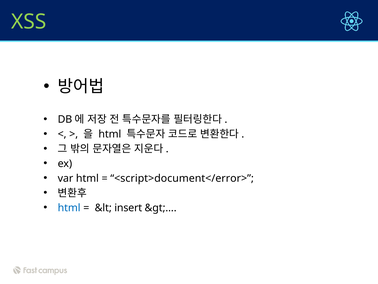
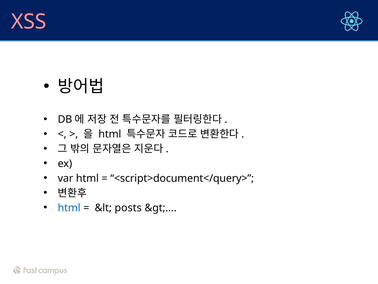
XSS colour: light green -> pink
<script>document</error>: <script>document</error> -> <script>document</query>
insert: insert -> posts
